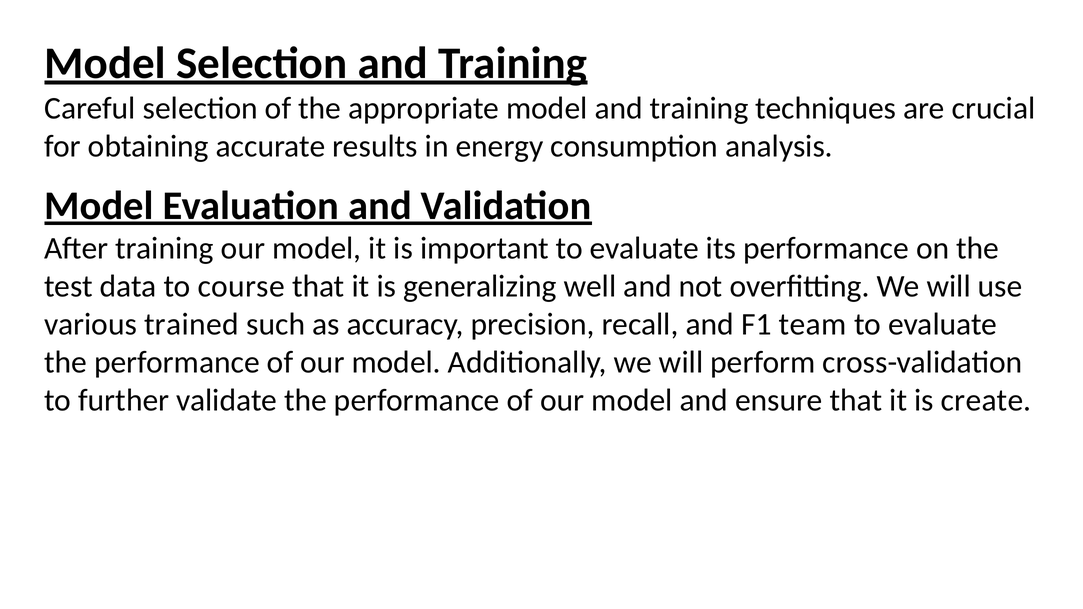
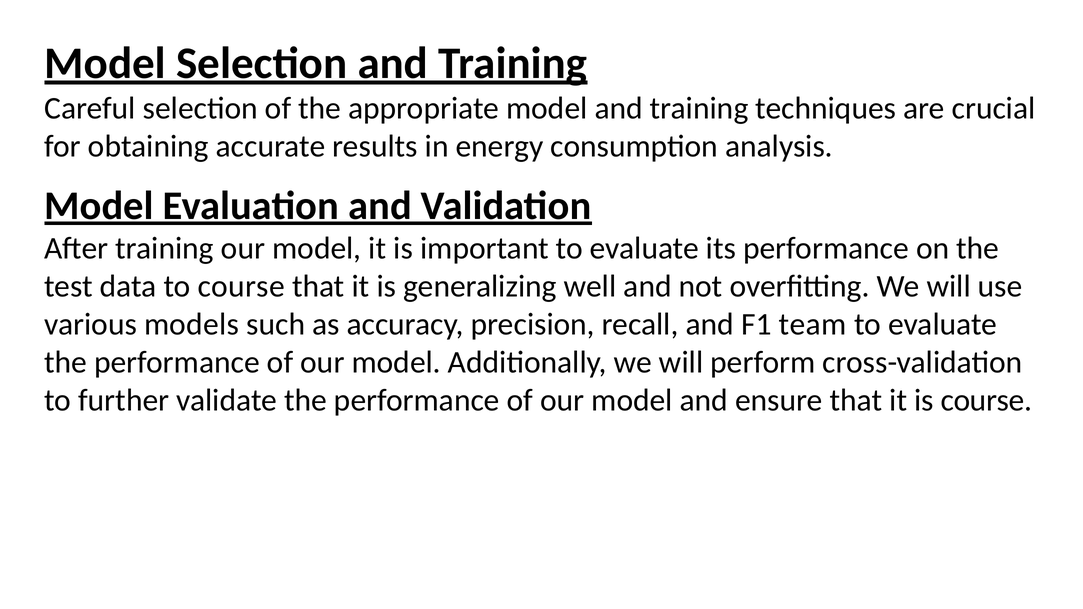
trained: trained -> models
is create: create -> course
